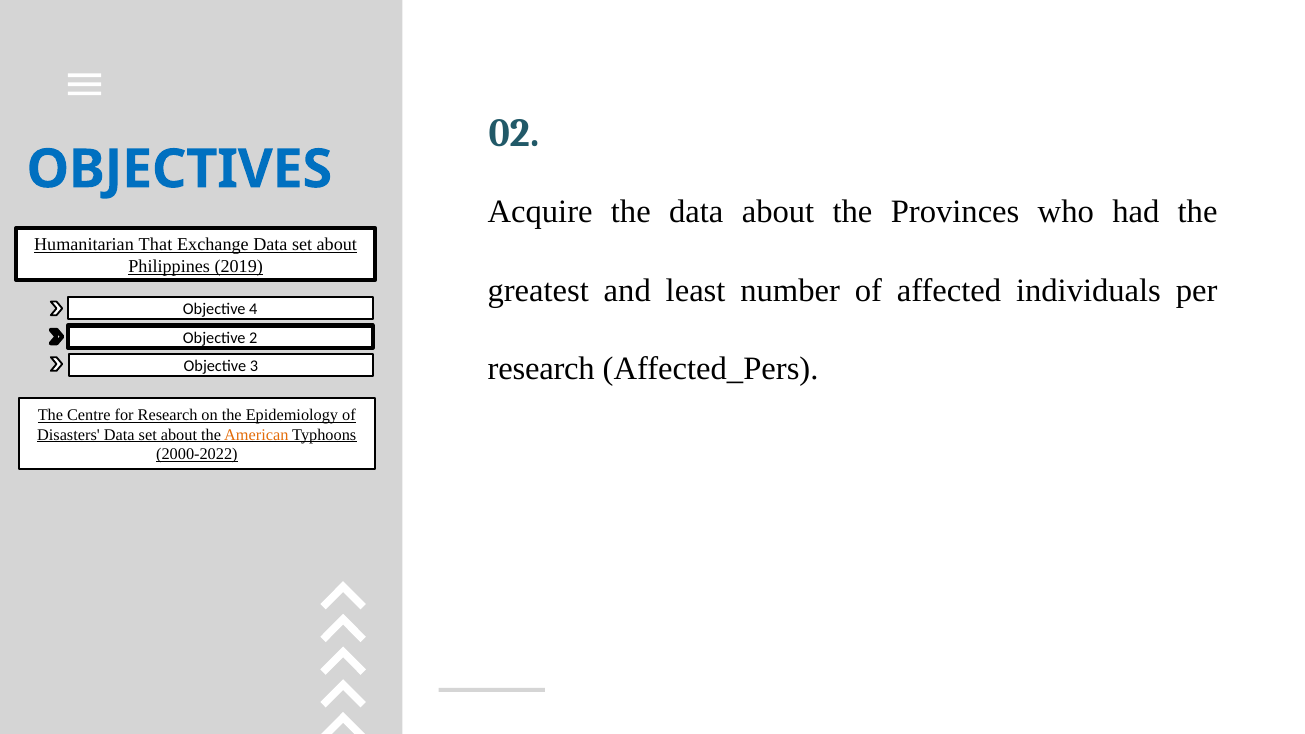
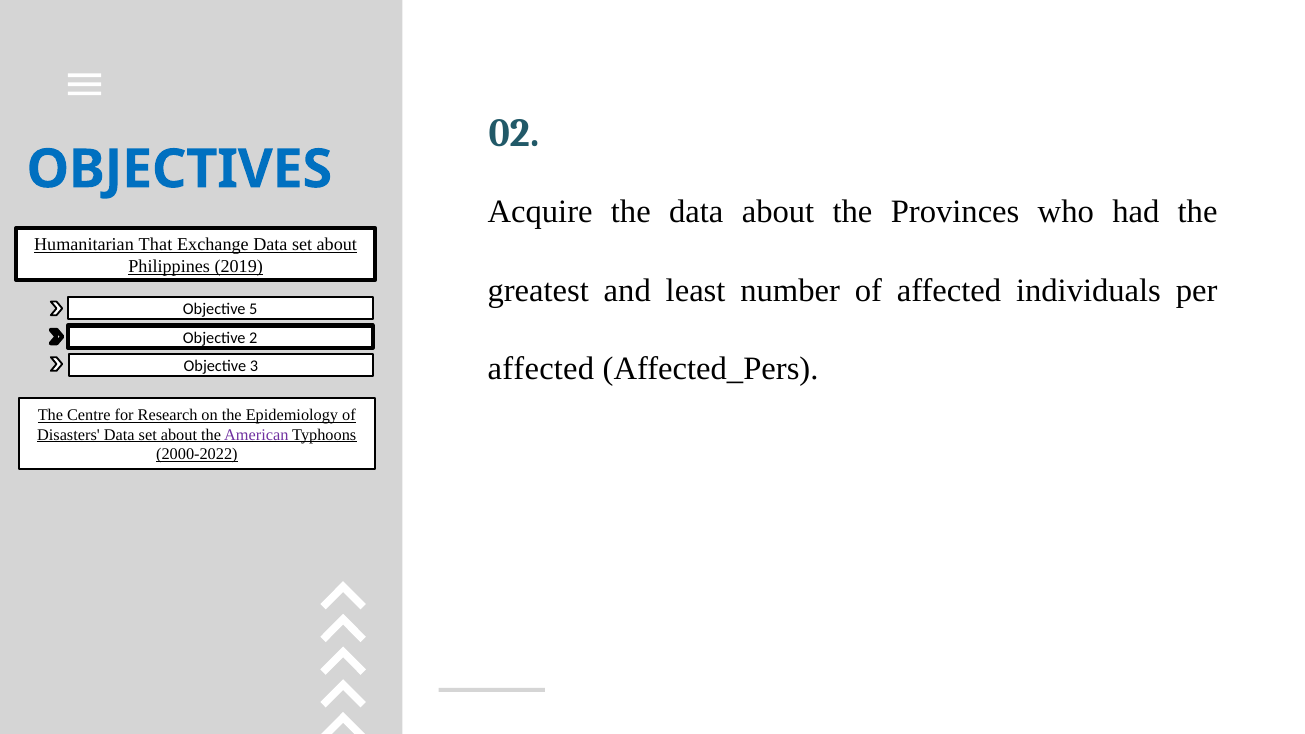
4: 4 -> 5
research at (541, 369): research -> affected
American colour: orange -> purple
